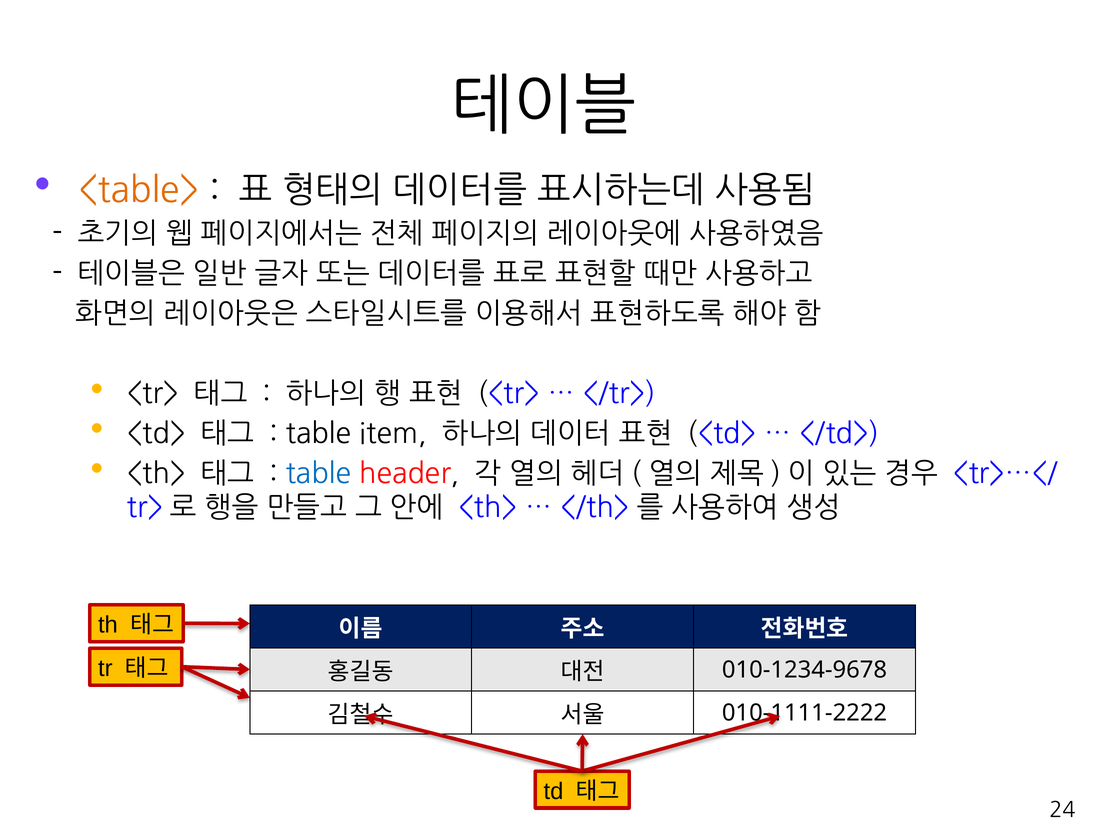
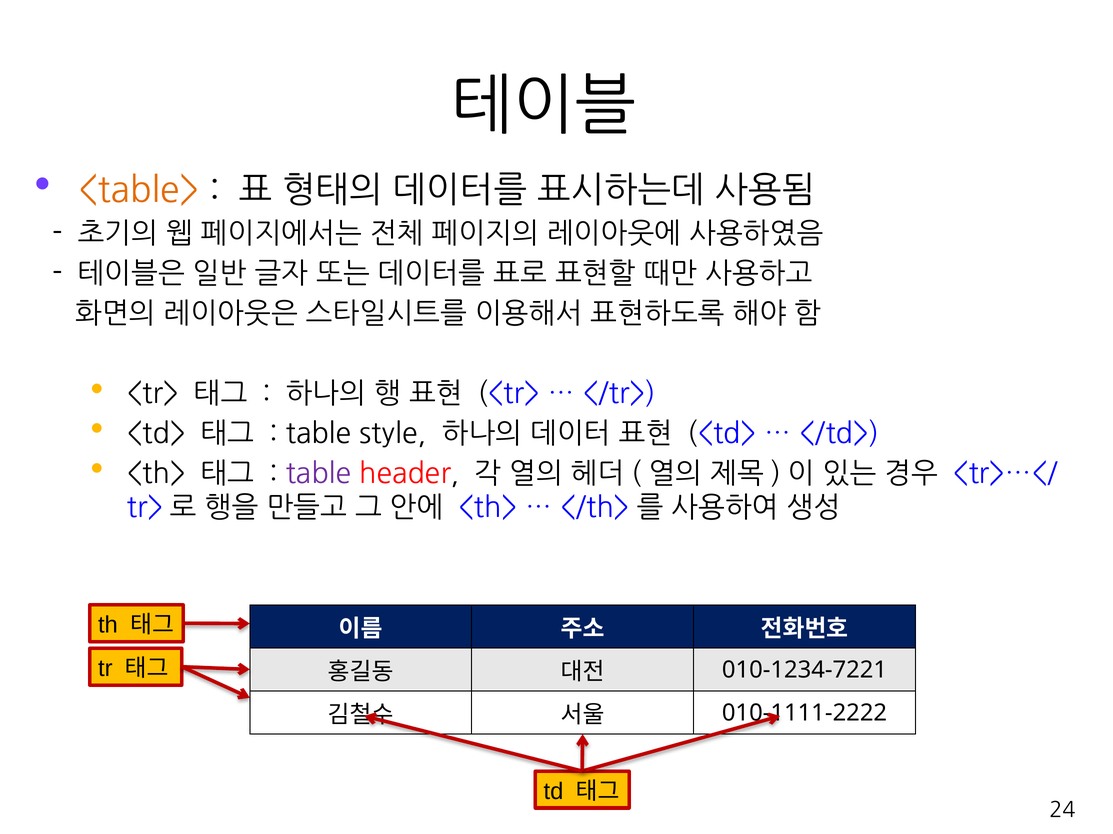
item: item -> style
table at (318, 474) colour: blue -> purple
010-1234-9678: 010-1234-9678 -> 010-1234-7221
